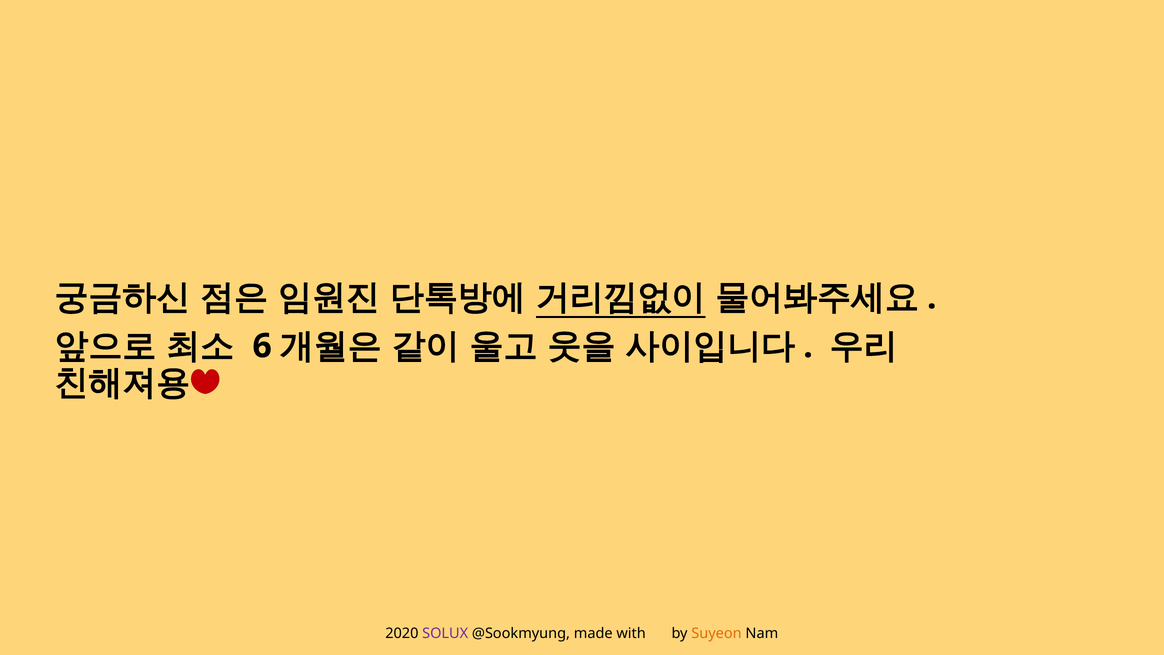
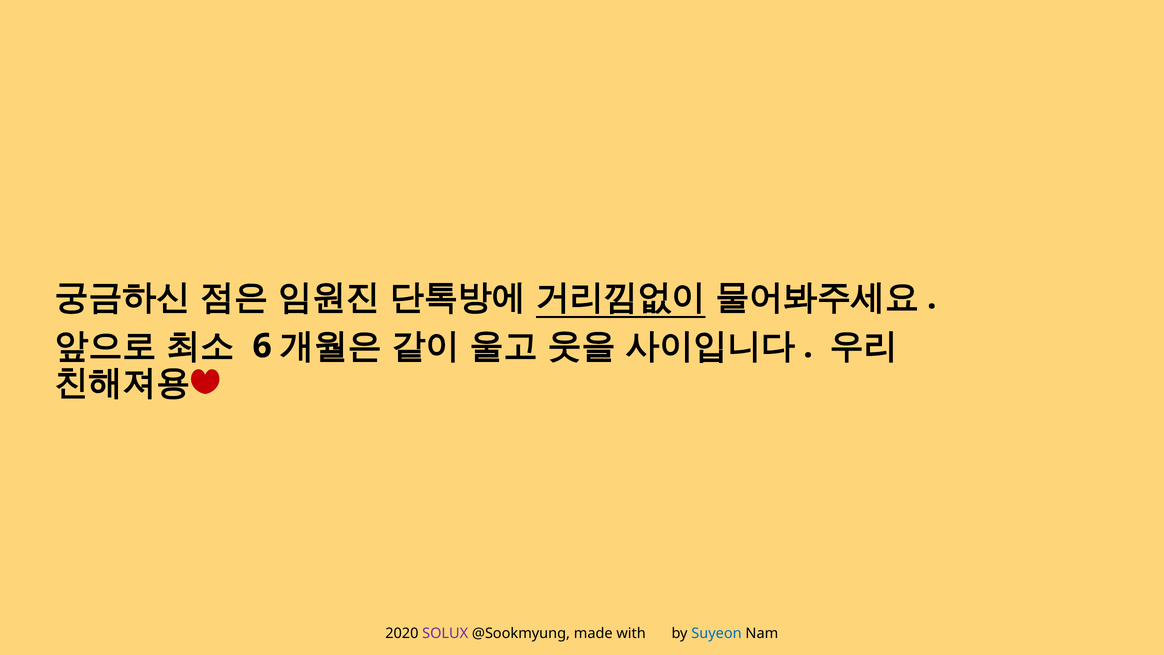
Suyeon colour: orange -> blue
